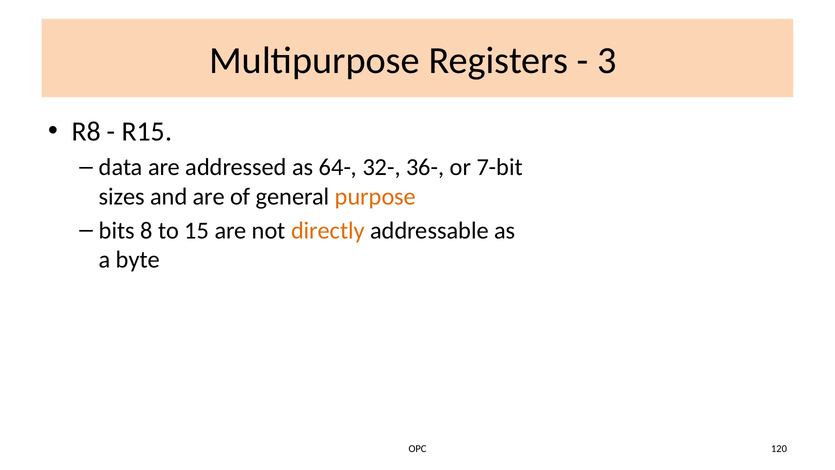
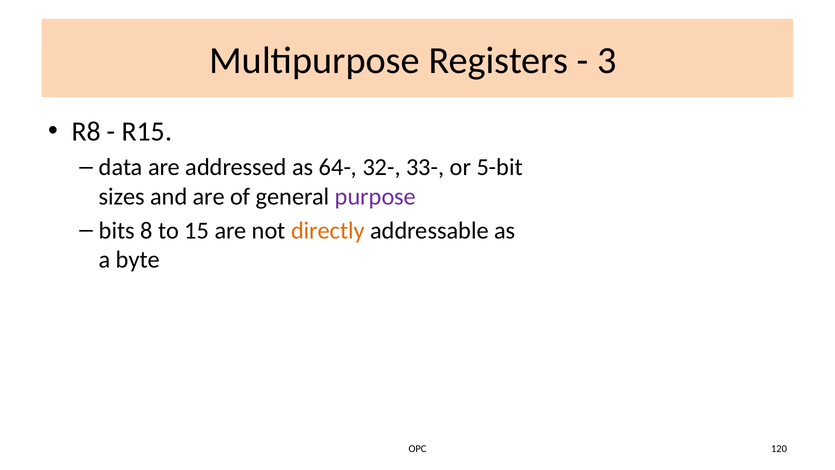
36-: 36- -> 33-
7-bit: 7-bit -> 5-bit
purpose colour: orange -> purple
